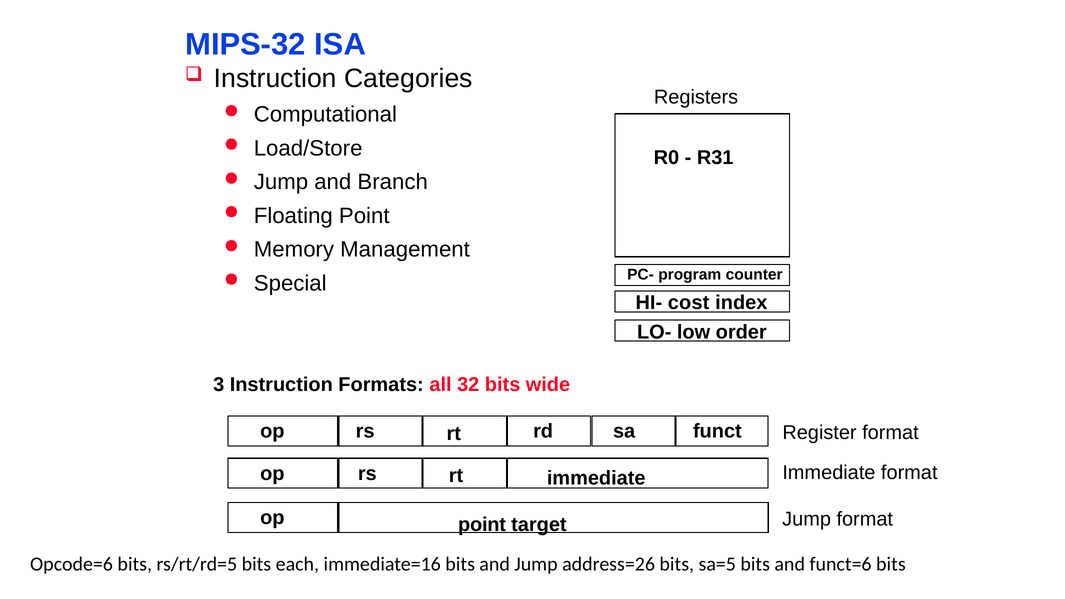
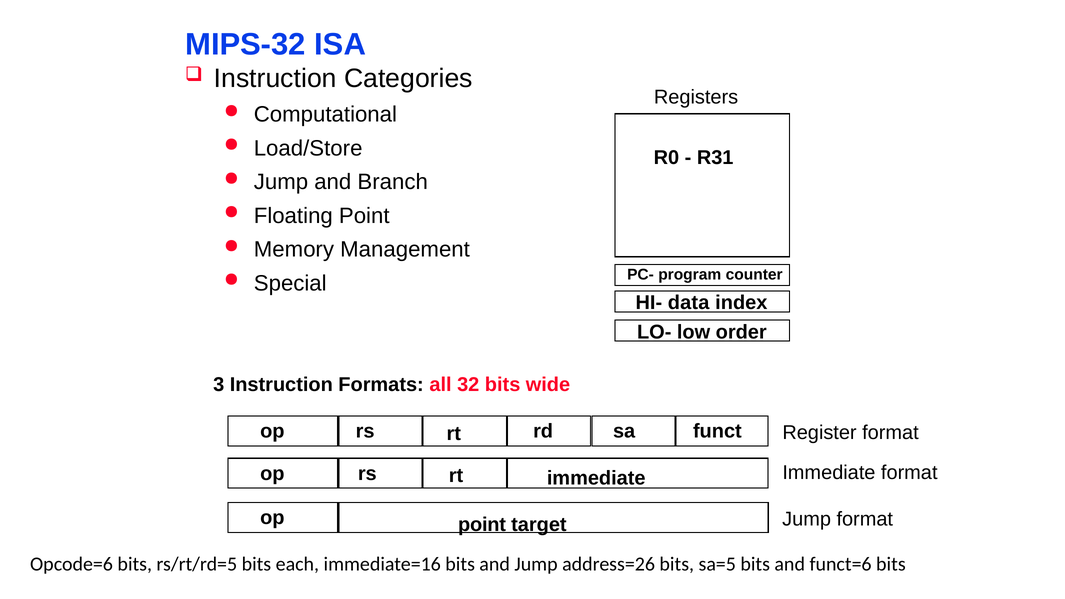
cost: cost -> data
